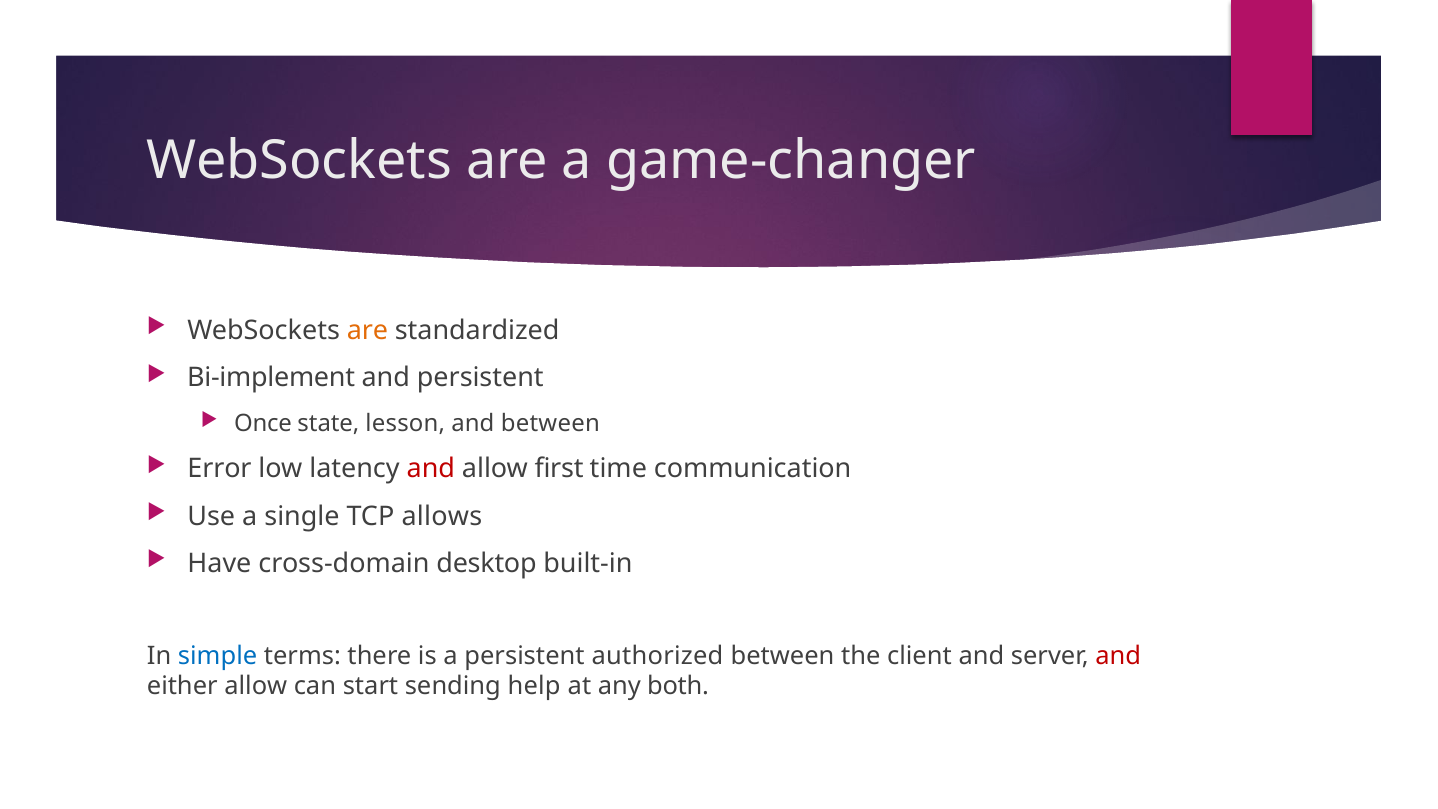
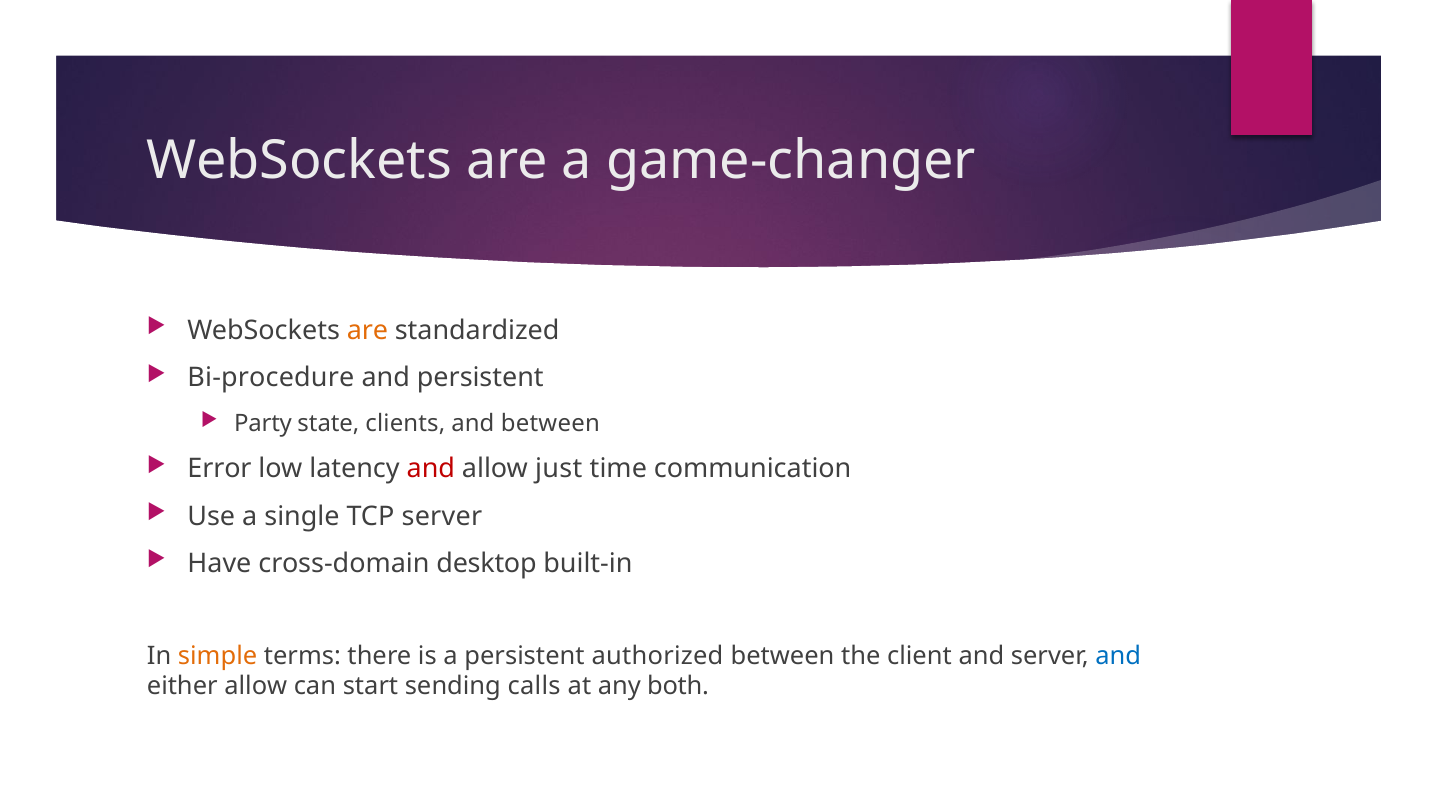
Bi-implement: Bi-implement -> Bi-procedure
Once: Once -> Party
lesson: lesson -> clients
first: first -> just
TCP allows: allows -> server
simple colour: blue -> orange
and at (1118, 656) colour: red -> blue
help: help -> calls
